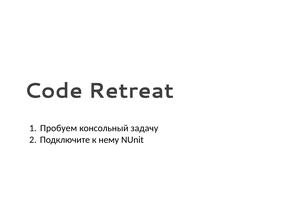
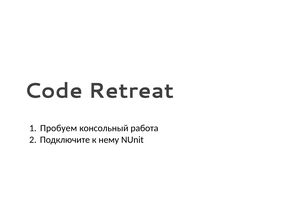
задачу: задачу -> работа
